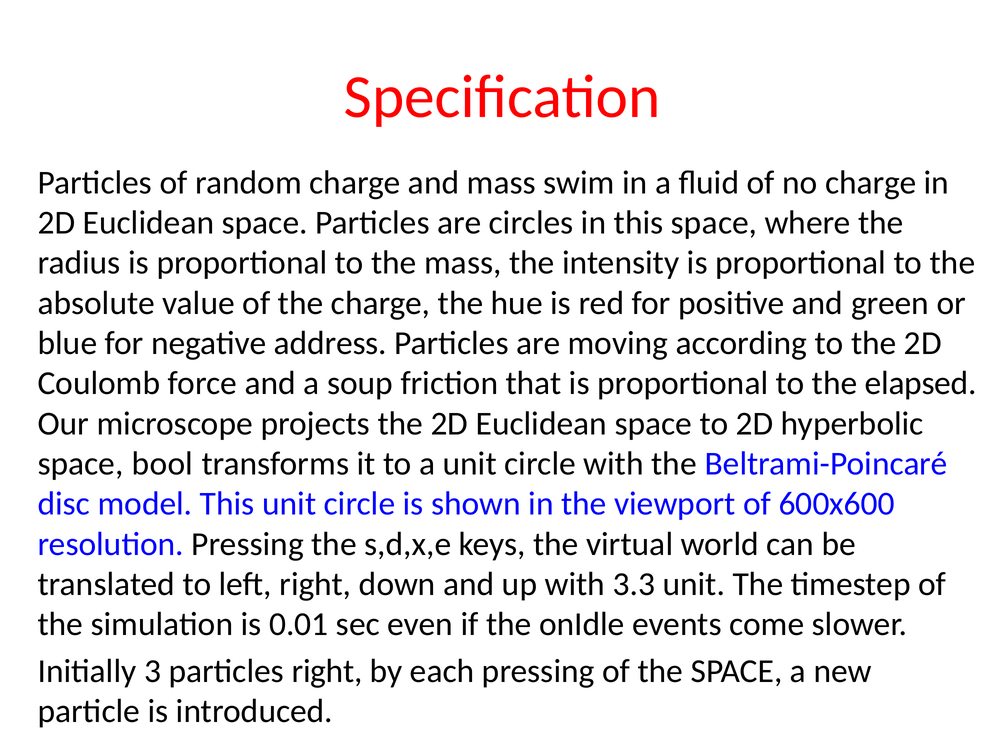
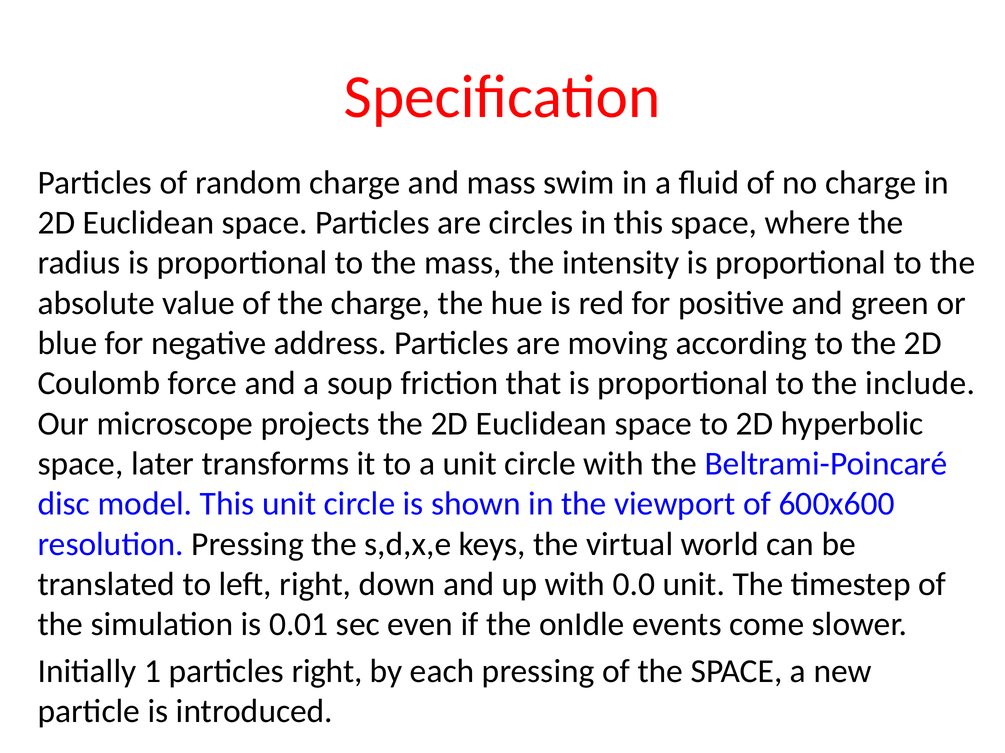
elapsed: elapsed -> include
bool: bool -> later
3.3: 3.3 -> 0.0
3: 3 -> 1
